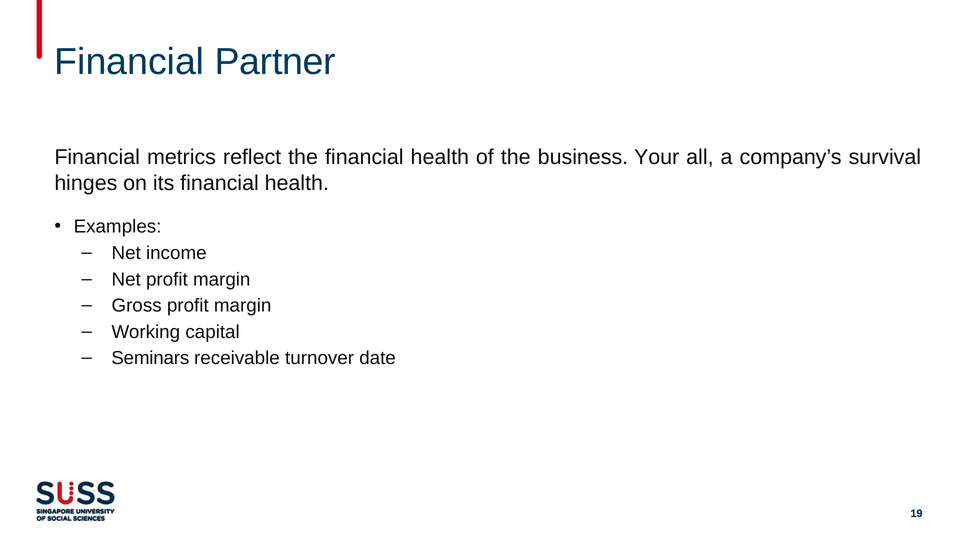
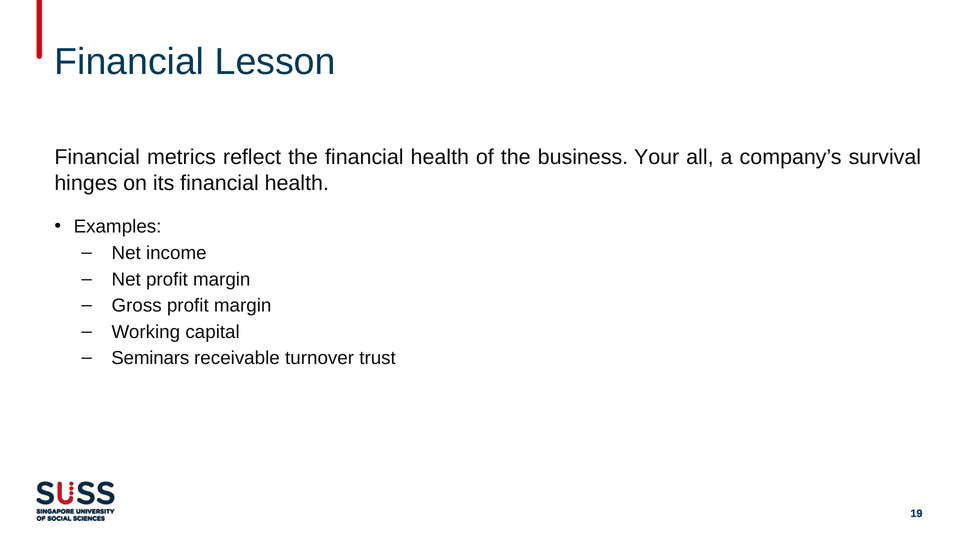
Partner: Partner -> Lesson
date: date -> trust
